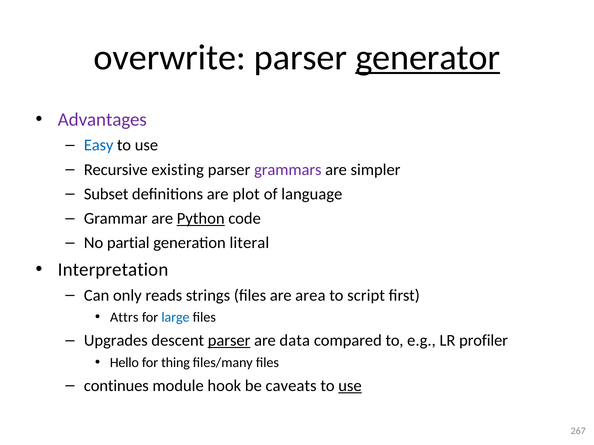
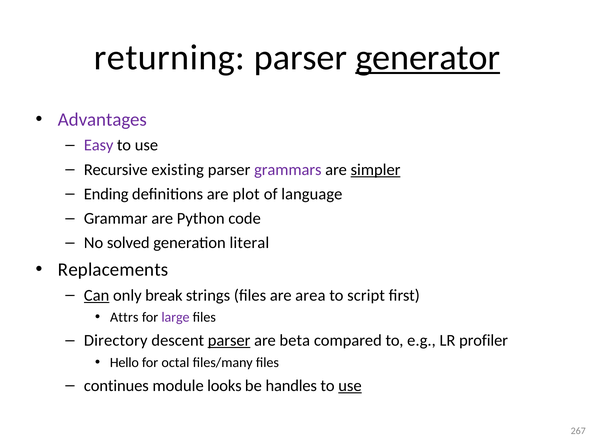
overwrite: overwrite -> returning
Easy colour: blue -> purple
simpler underline: none -> present
Subset: Subset -> Ending
Python underline: present -> none
partial: partial -> solved
Interpretation: Interpretation -> Replacements
Can underline: none -> present
reads: reads -> break
large colour: blue -> purple
Upgrades: Upgrades -> Directory
data: data -> beta
thing: thing -> octal
hook: hook -> looks
caveats: caveats -> handles
